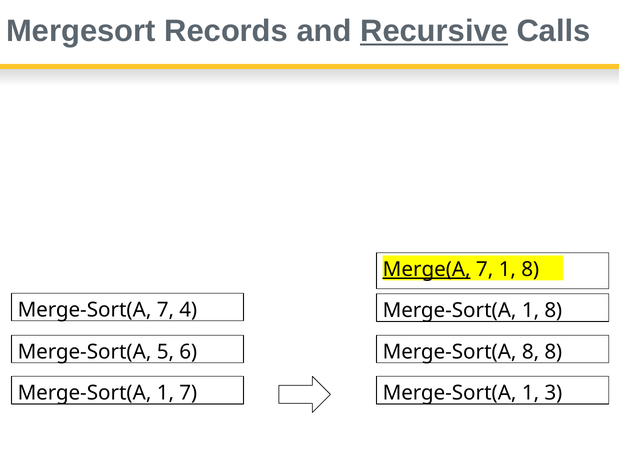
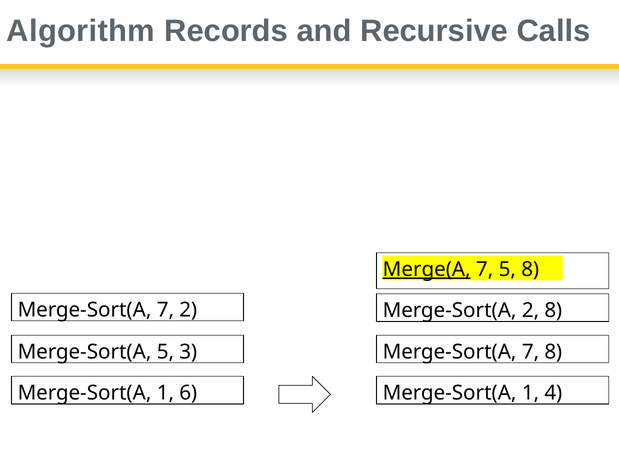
Mergesort: Mergesort -> Algorithm
Recursive underline: present -> none
7 1: 1 -> 5
7 4: 4 -> 2
1 at (531, 311): 1 -> 2
6: 6 -> 3
8 at (531, 352): 8 -> 7
1 7: 7 -> 6
3: 3 -> 4
